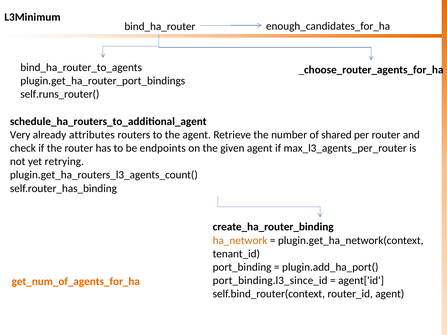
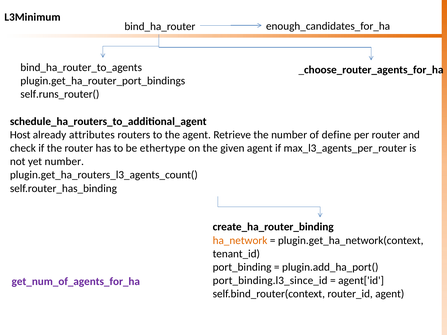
Very: Very -> Host
shared: shared -> define
endpoints: endpoints -> ethertype
yet retrying: retrying -> number
get_num_of_agents_for_ha colour: orange -> purple
